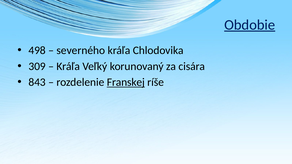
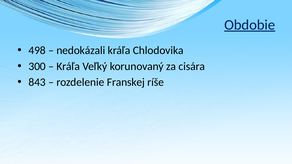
severného: severného -> nedokázali
309: 309 -> 300
Franskej underline: present -> none
